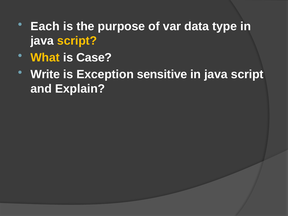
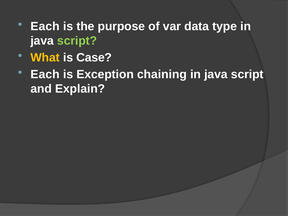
script at (77, 41) colour: yellow -> light green
Write at (45, 74): Write -> Each
sensitive: sensitive -> chaining
